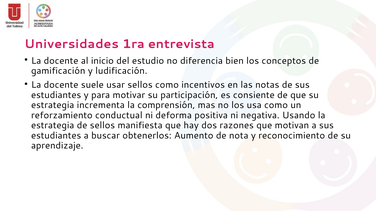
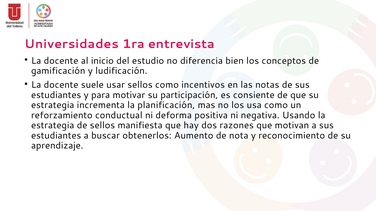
comprensión: comprensión -> planificación
